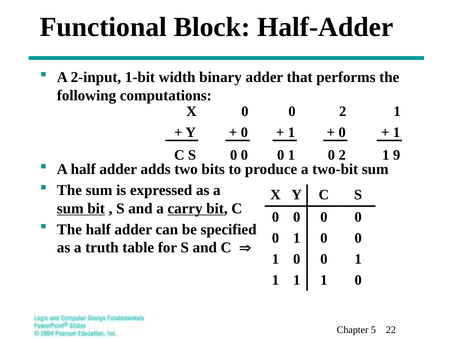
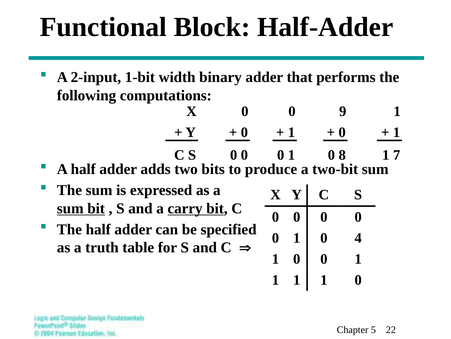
0 0 2: 2 -> 9
1 0 2: 2 -> 8
9: 9 -> 7
0 at (358, 238): 0 -> 4
